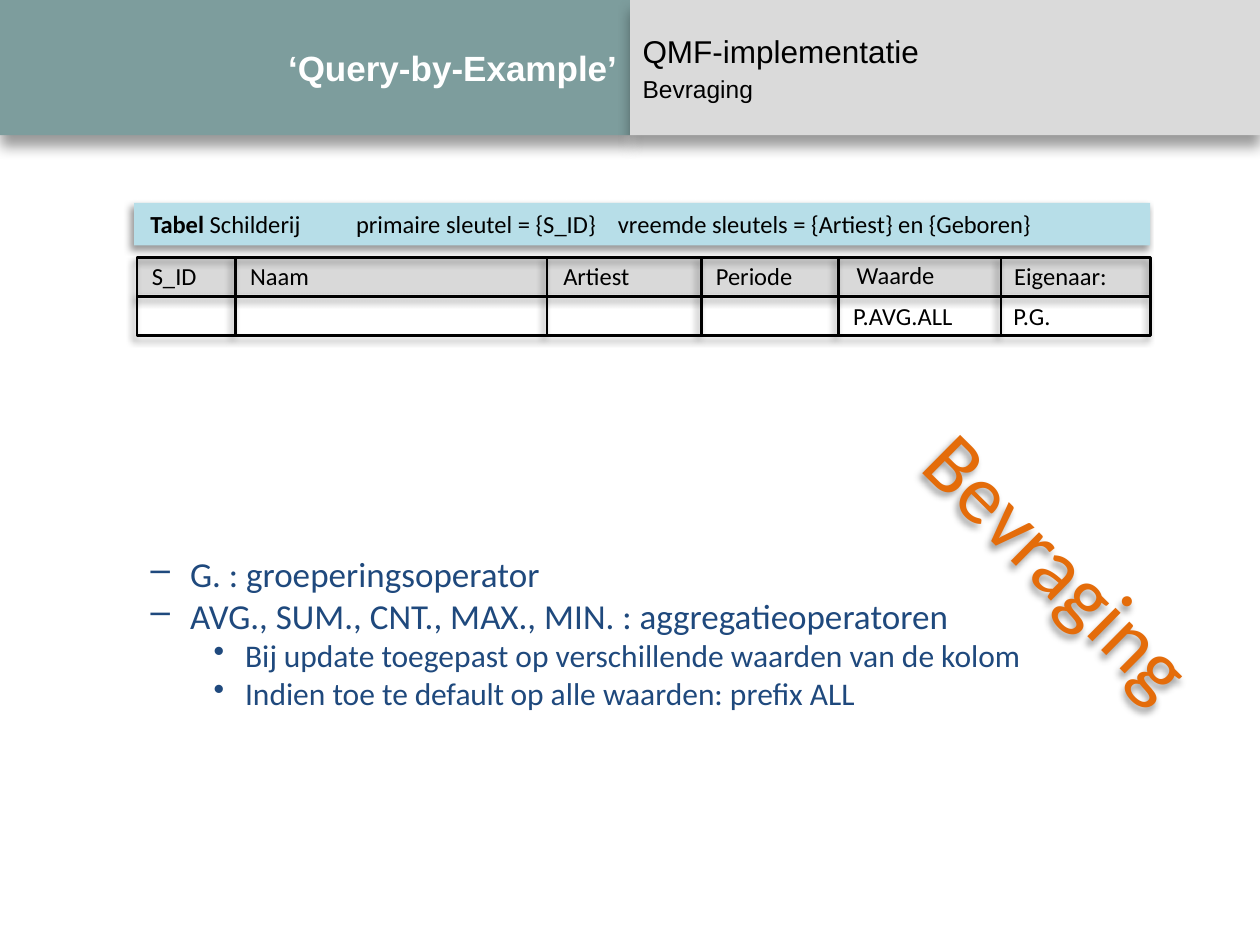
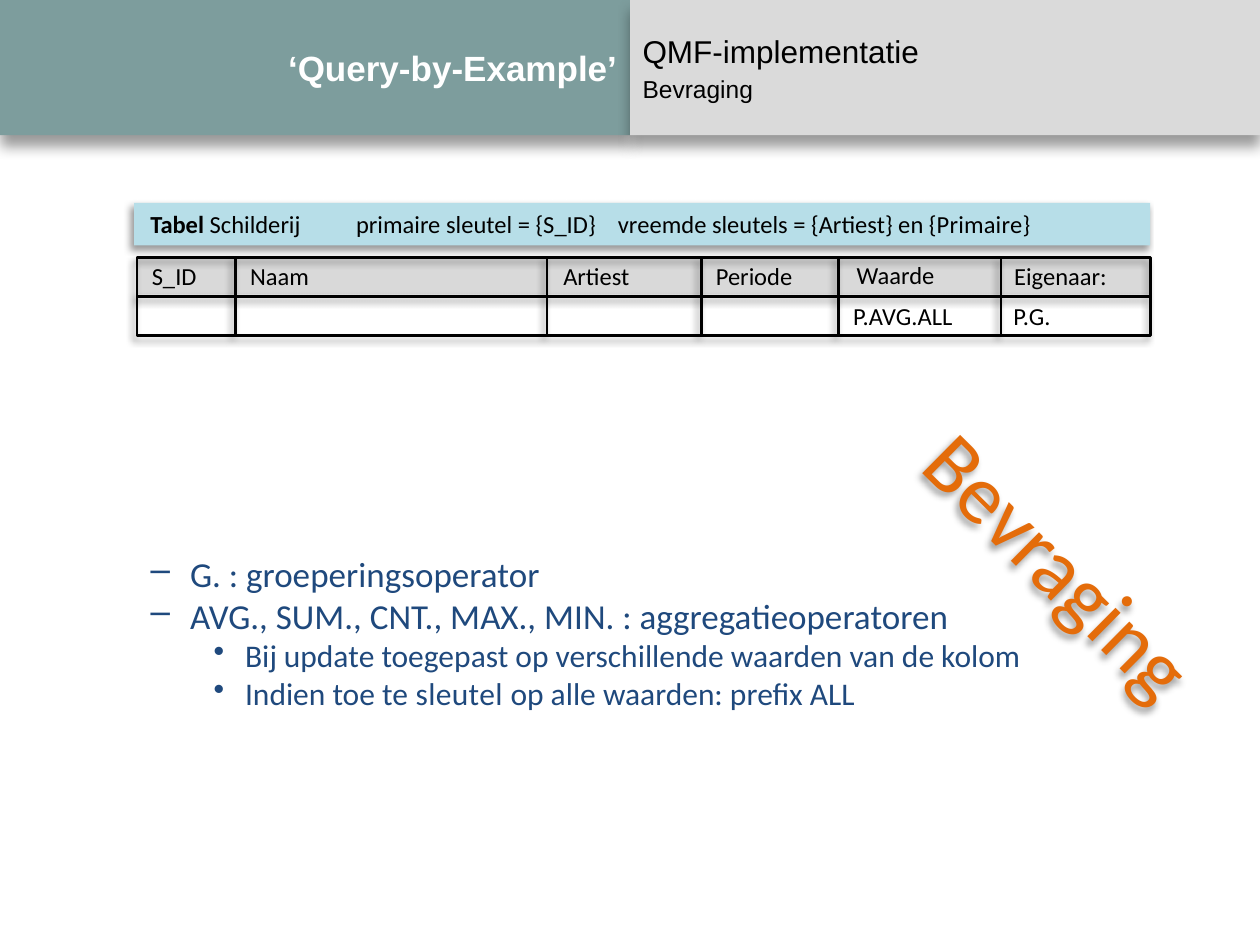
en Geboren: Geboren -> Primaire
te default: default -> sleutel
